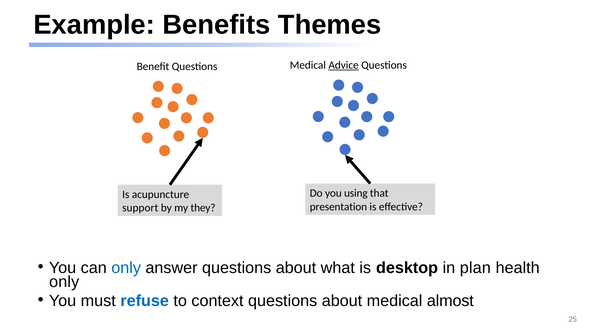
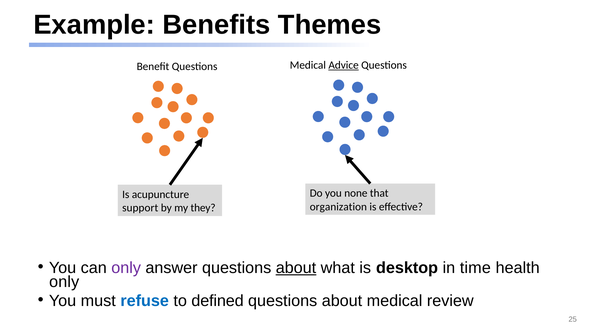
using: using -> none
presentation: presentation -> organization
only at (126, 268) colour: blue -> purple
about at (296, 268) underline: none -> present
plan: plan -> time
context: context -> defined
almost: almost -> review
